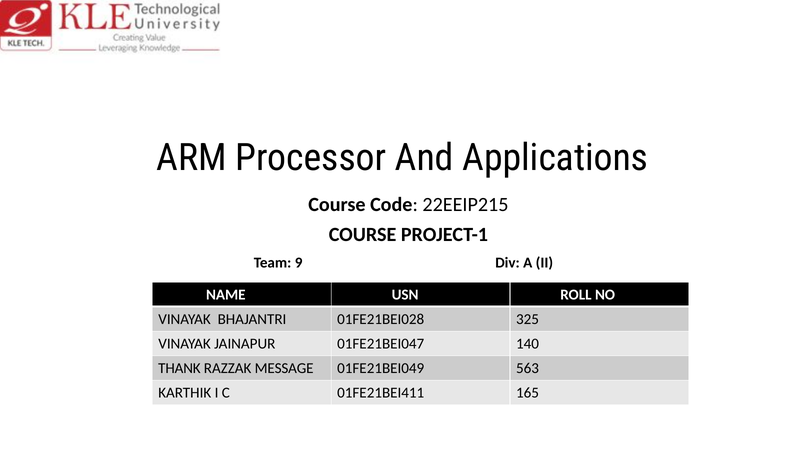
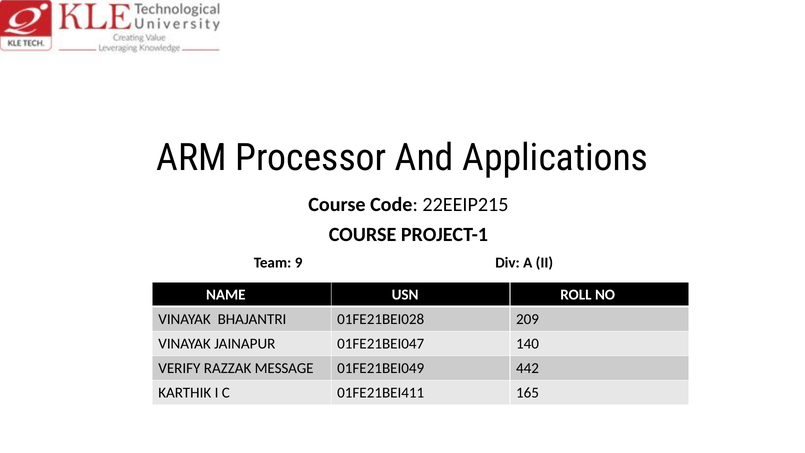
325: 325 -> 209
THANK: THANK -> VERIFY
563: 563 -> 442
